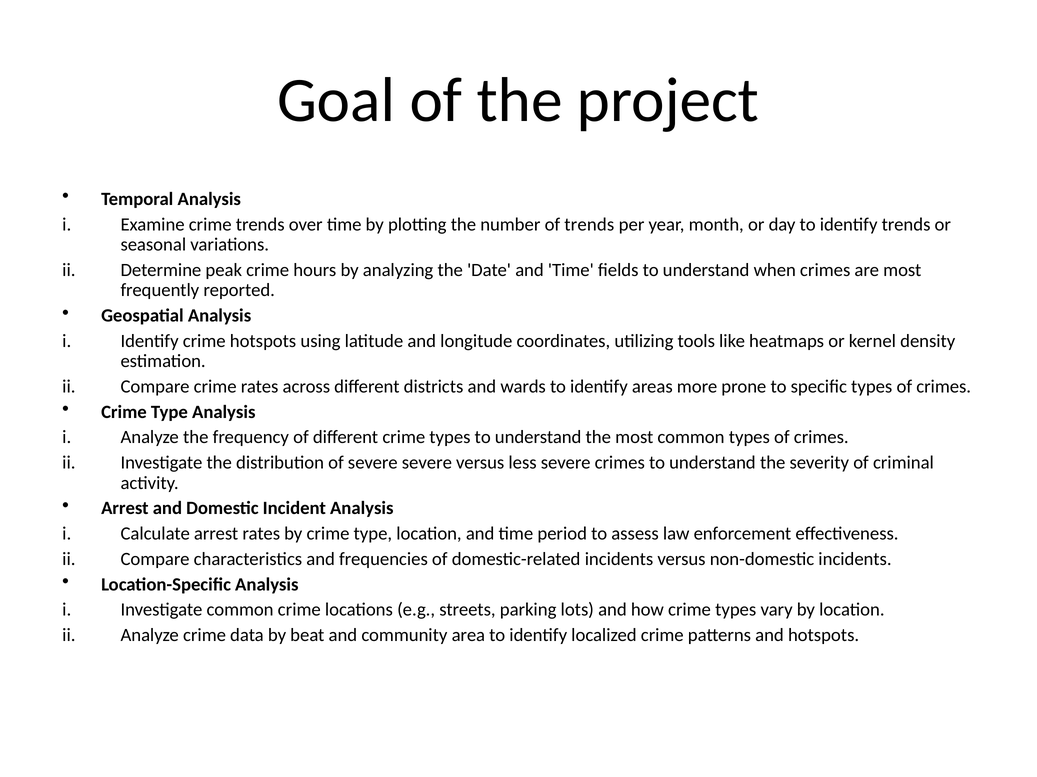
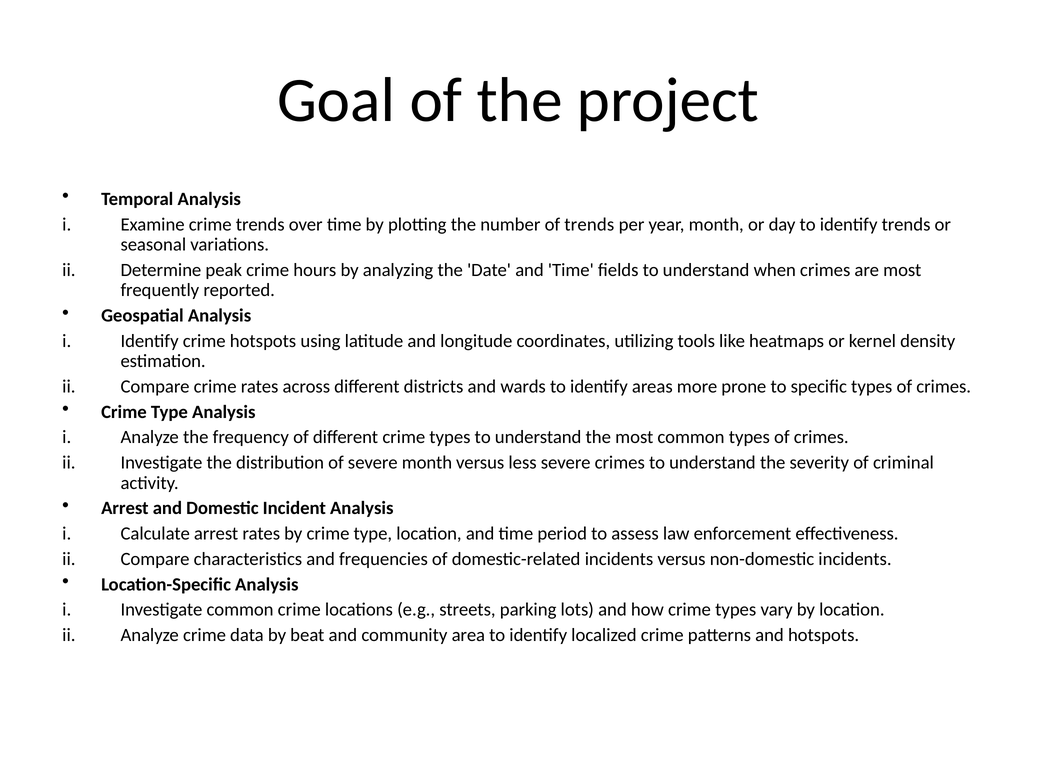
severe severe: severe -> month
